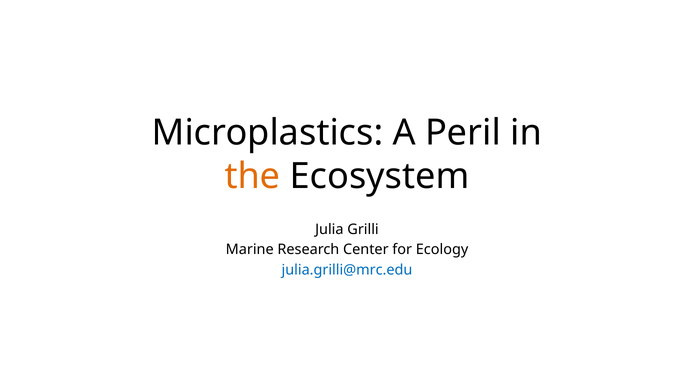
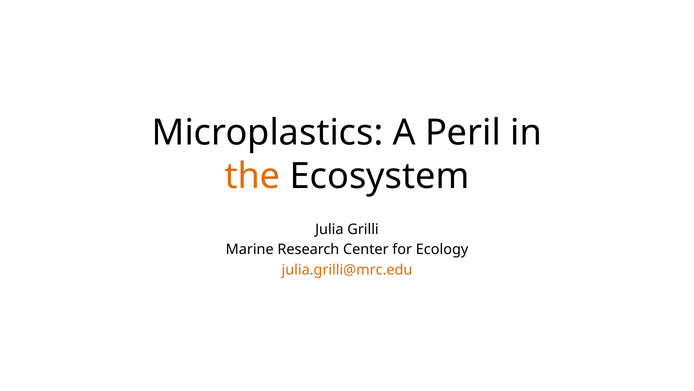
julia.grilli@mrc.edu colour: blue -> orange
